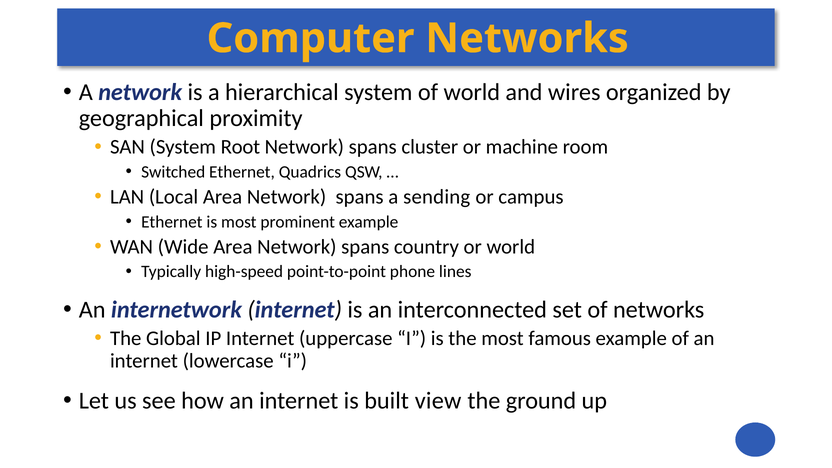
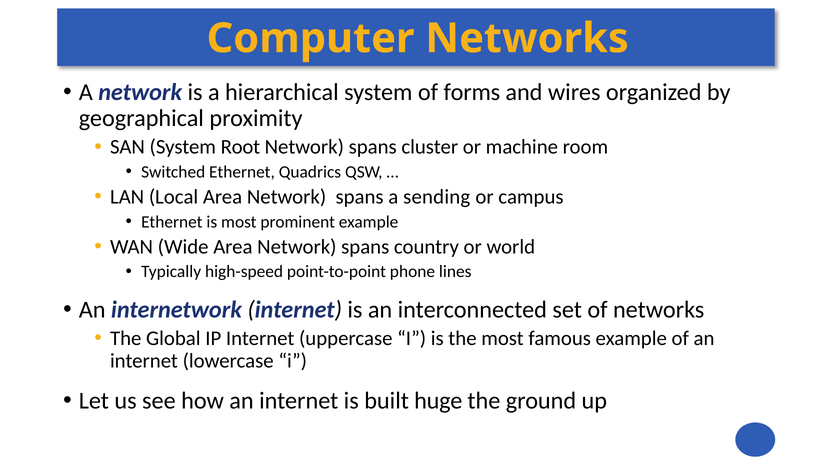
of world: world -> forms
view: view -> huge
